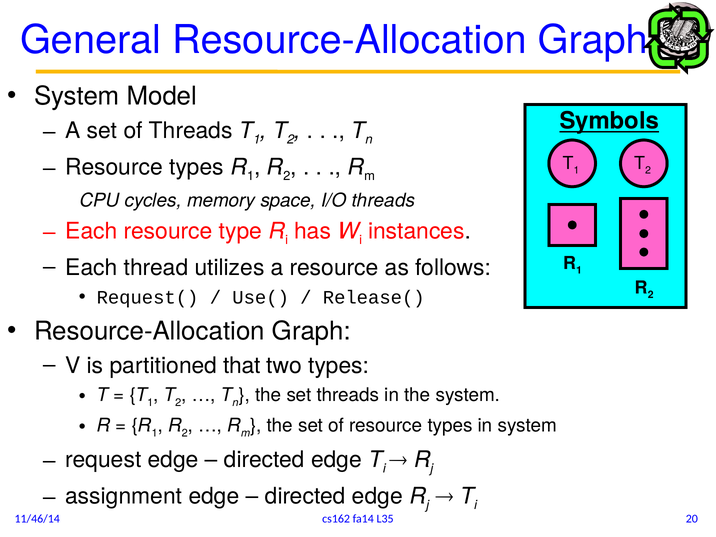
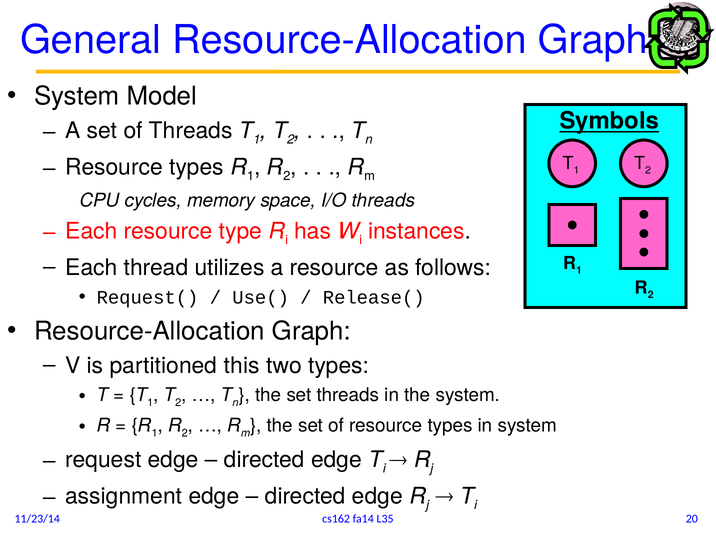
that: that -> this
11/46/14: 11/46/14 -> 11/23/14
